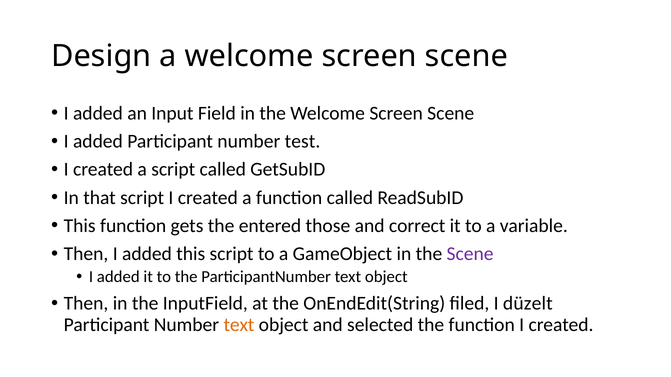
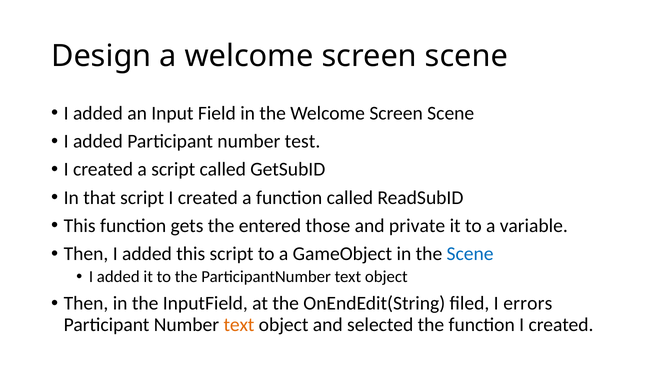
correct: correct -> private
Scene at (470, 254) colour: purple -> blue
düzelt: düzelt -> errors
